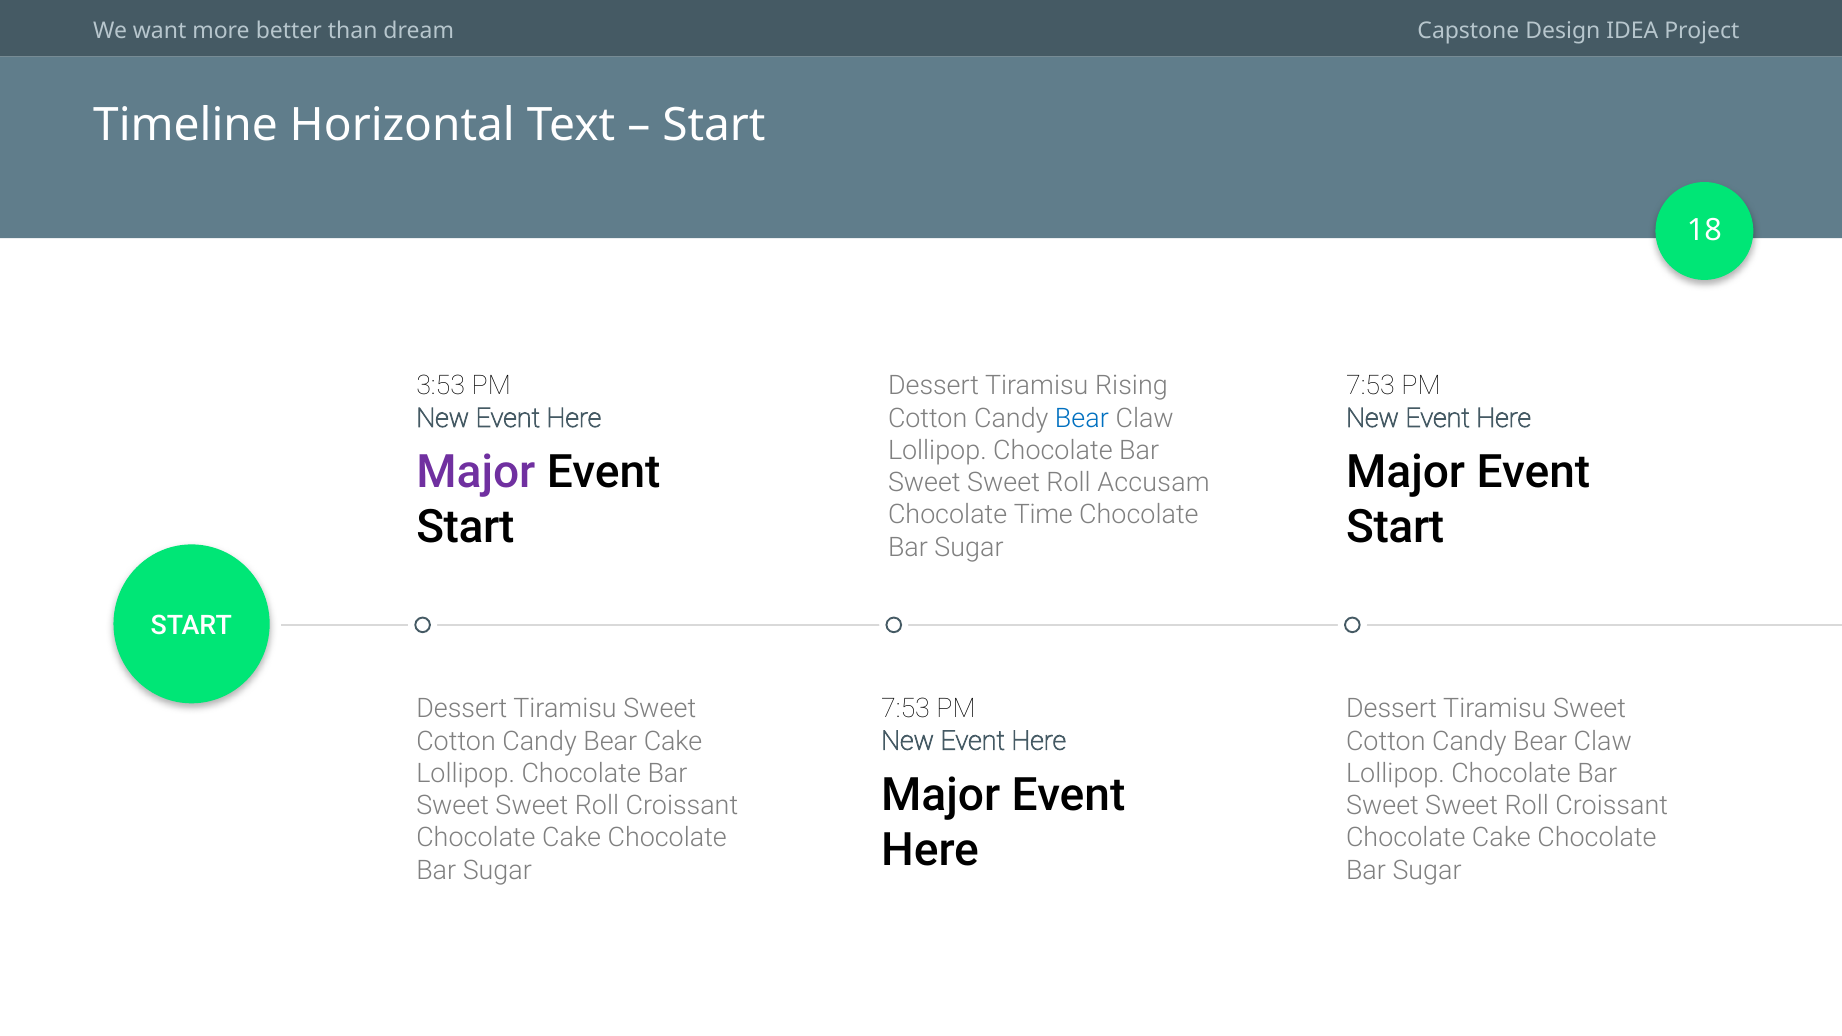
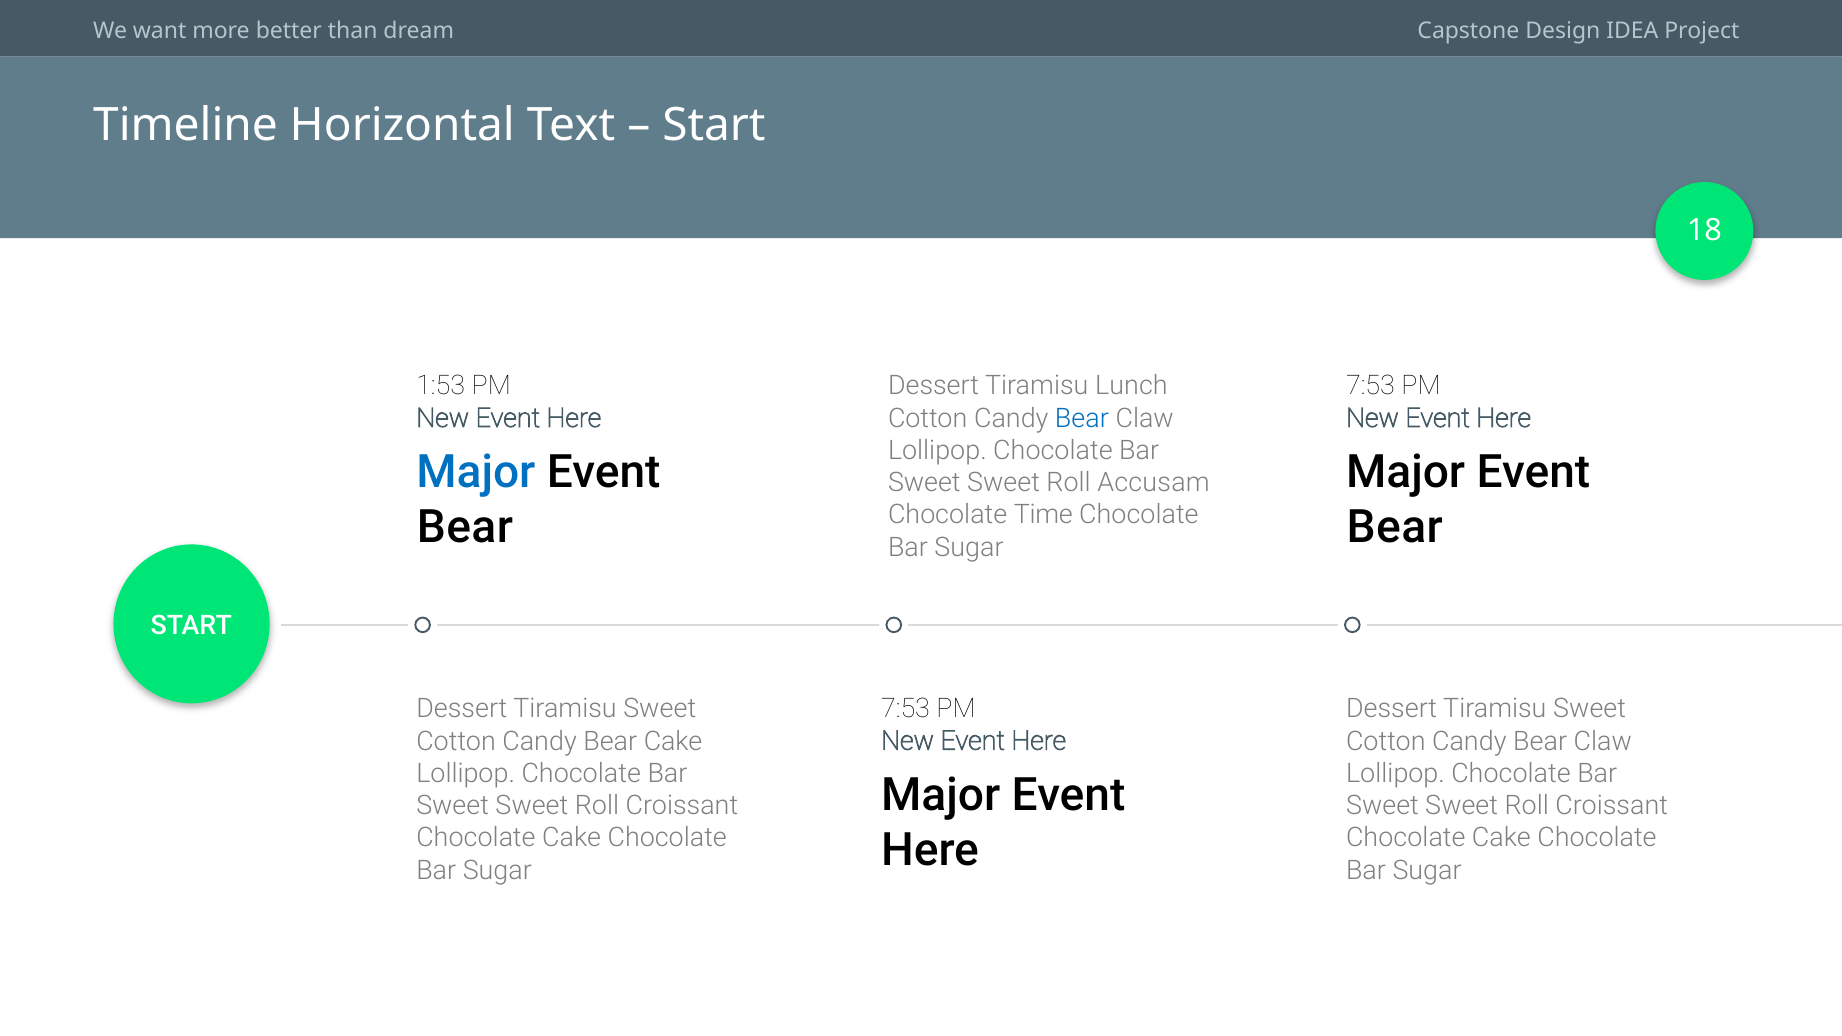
3:53: 3:53 -> 1:53
Rising: Rising -> Lunch
Major at (476, 472) colour: purple -> blue
Start at (465, 528): Start -> Bear
Start at (1395, 528): Start -> Bear
